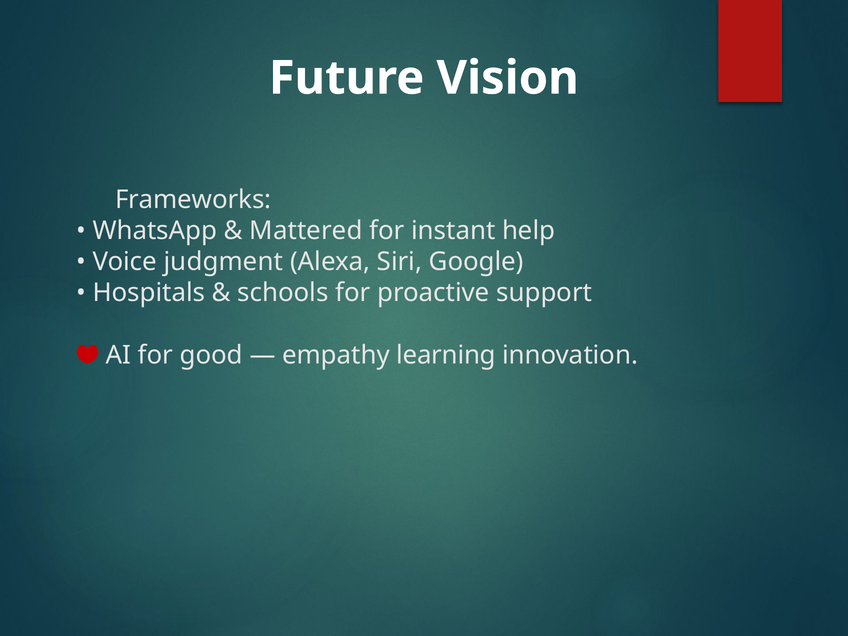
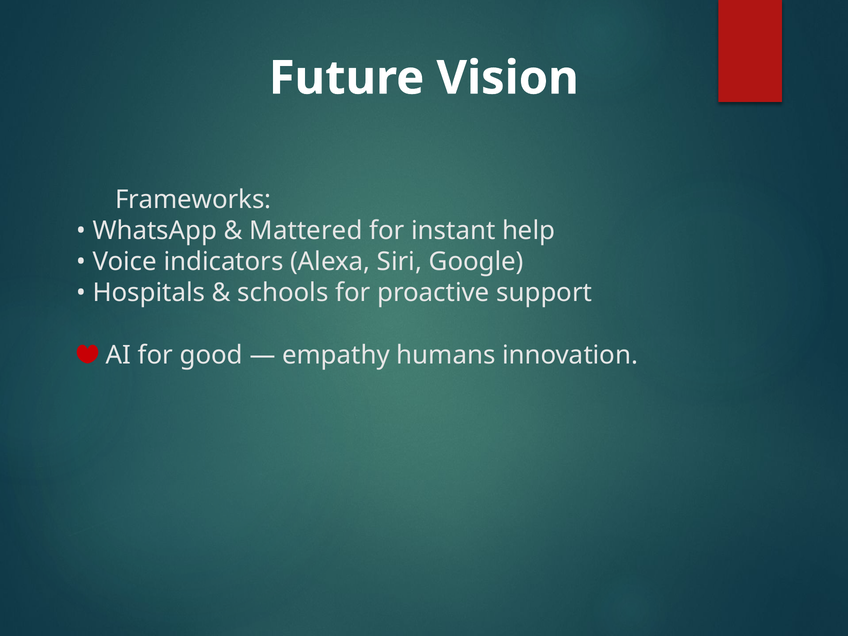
judgment: judgment -> indicators
learning: learning -> humans
